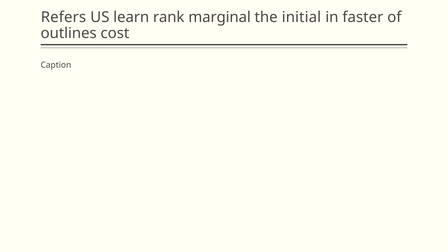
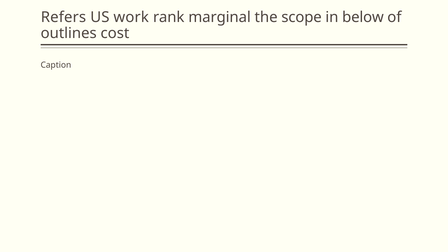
learn: learn -> work
initial: initial -> scope
faster: faster -> below
